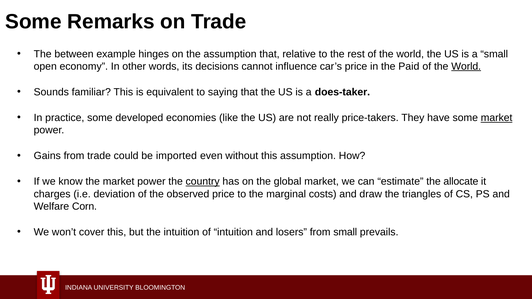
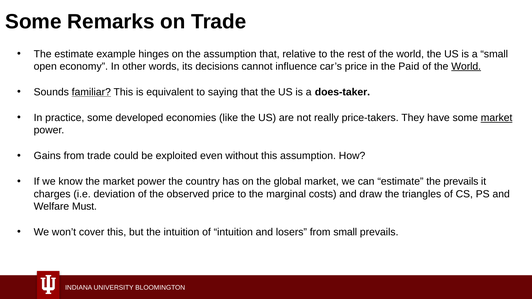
The between: between -> estimate
familiar underline: none -> present
imported: imported -> exploited
country underline: present -> none
the allocate: allocate -> prevails
Corn: Corn -> Must
